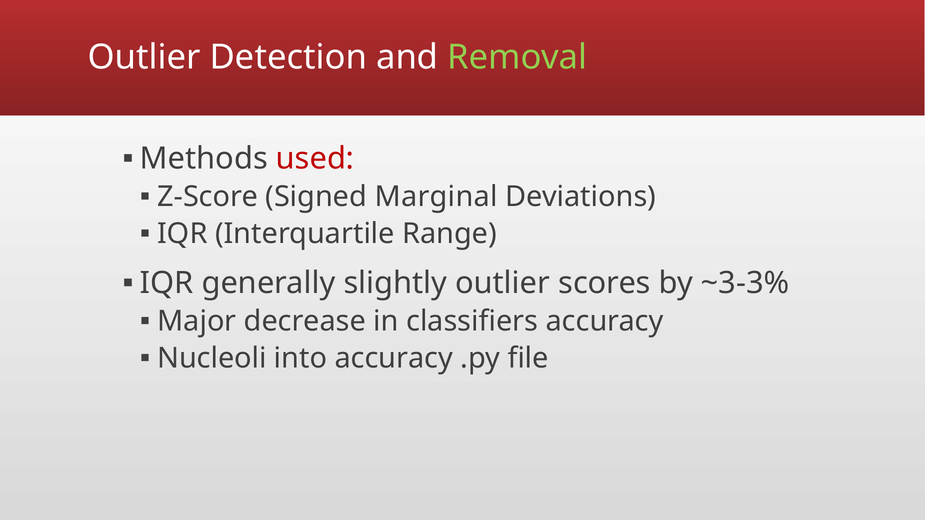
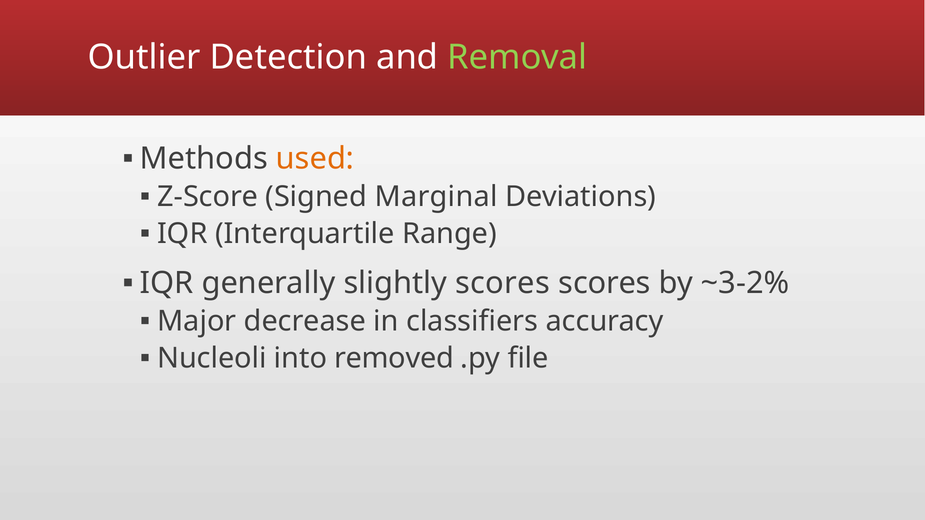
used colour: red -> orange
slightly outlier: outlier -> scores
~3-3%: ~3-3% -> ~3-2%
into accuracy: accuracy -> removed
